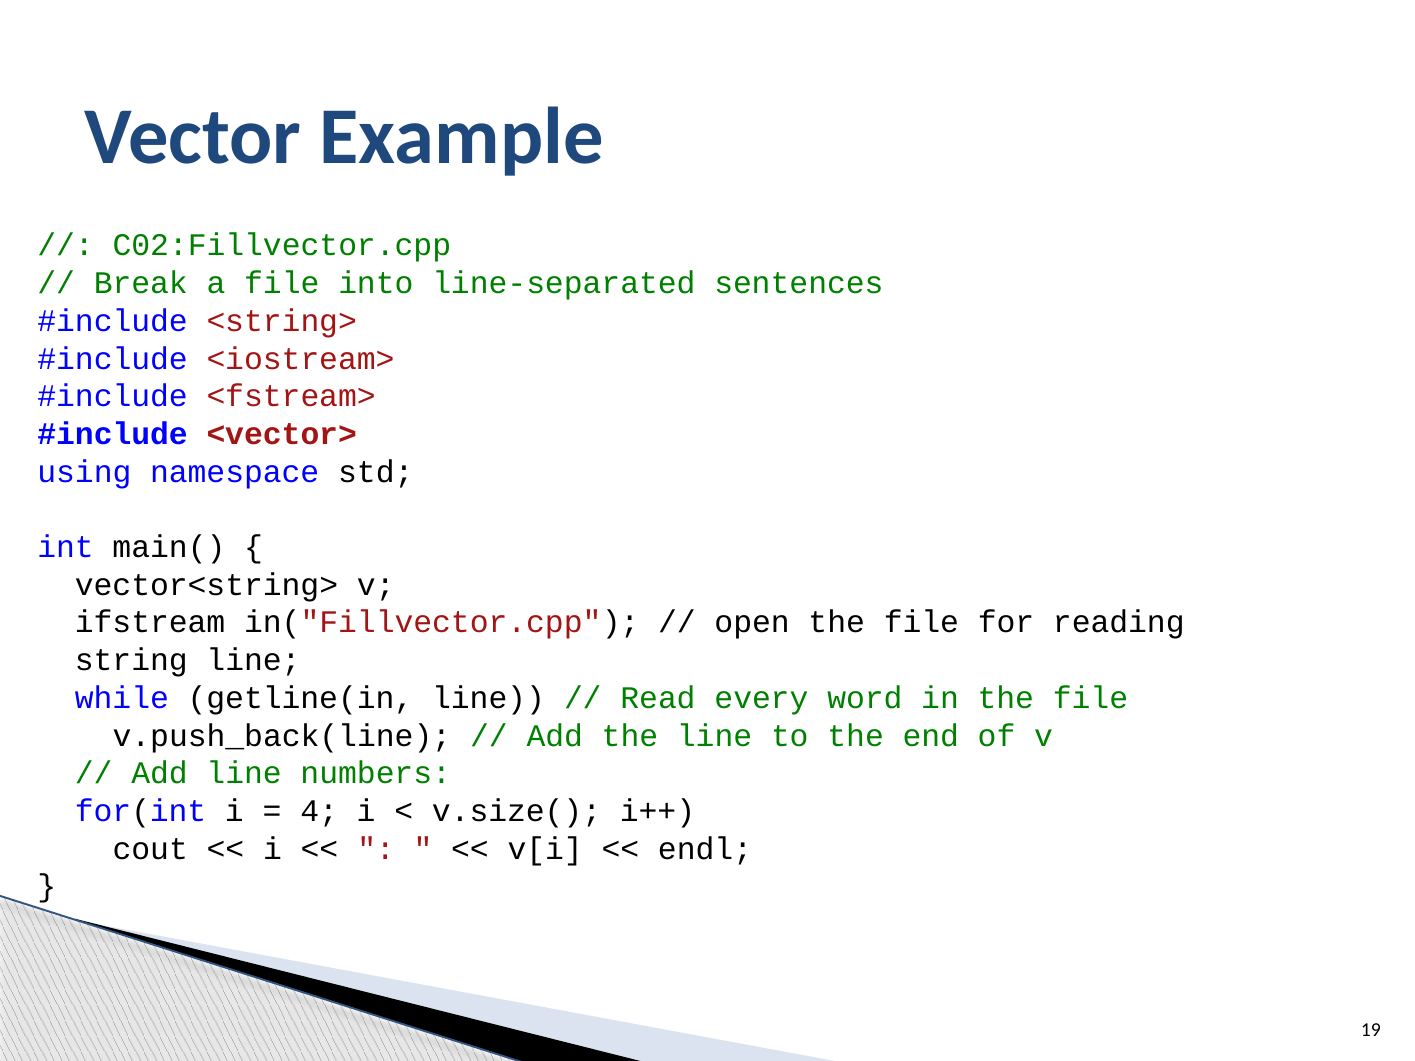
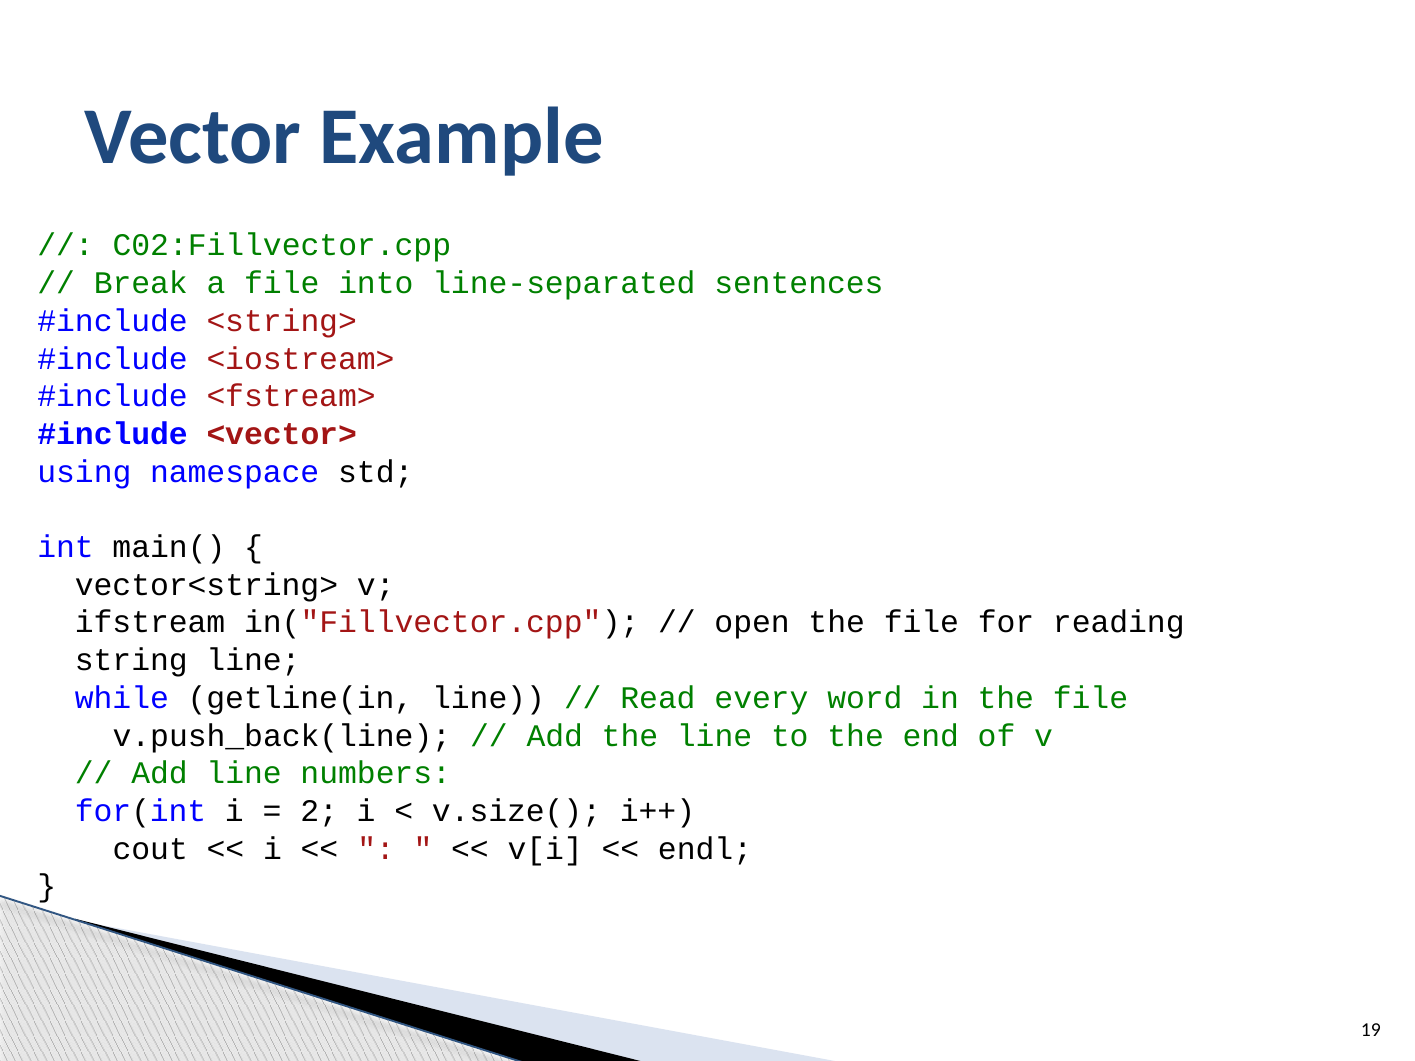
4: 4 -> 2
